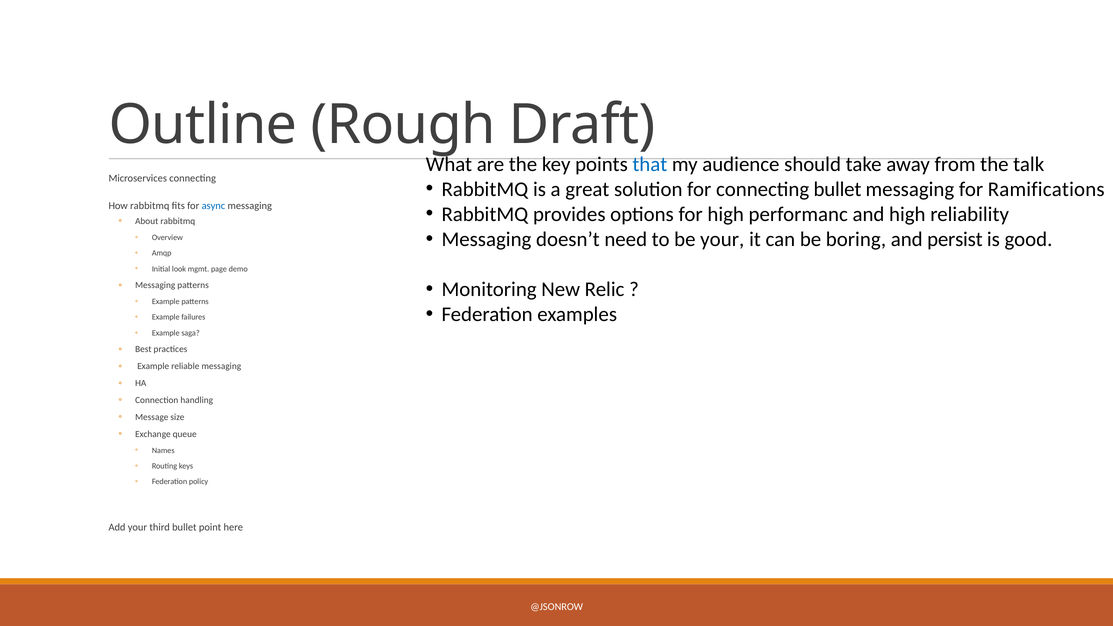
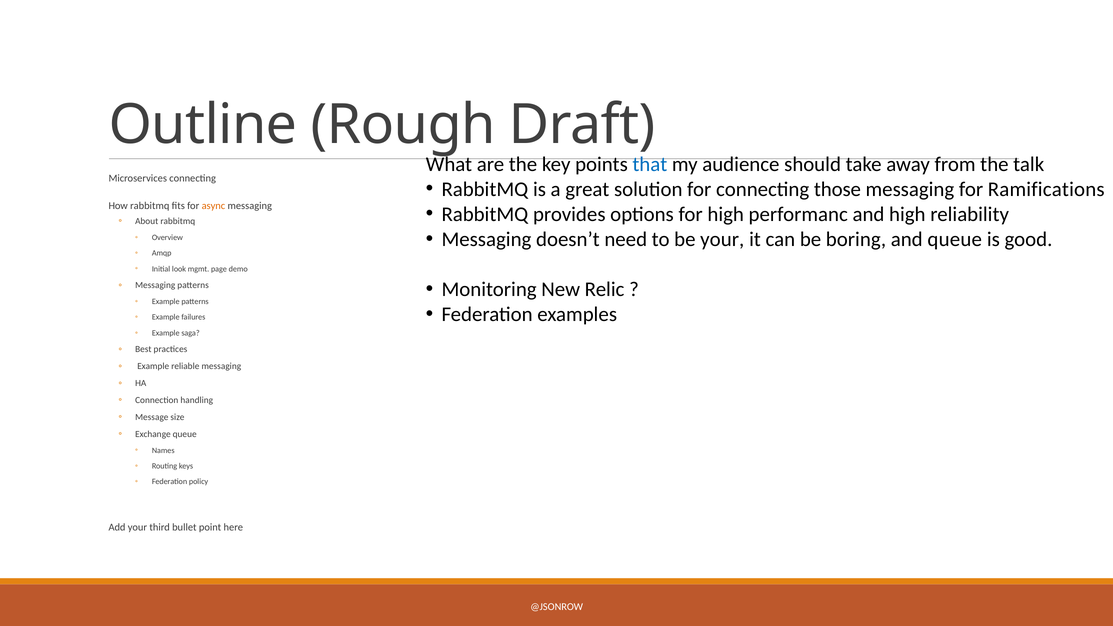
connecting bullet: bullet -> those
async colour: blue -> orange
and persist: persist -> queue
